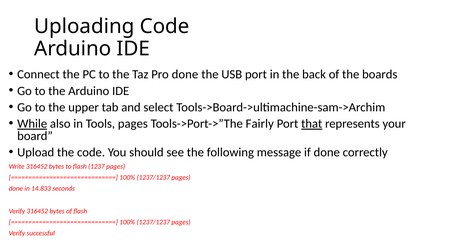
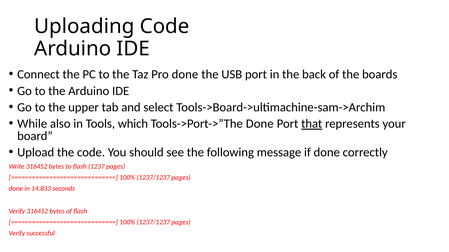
While underline: present -> none
Tools pages: pages -> which
Tools->Port->”The Fairly: Fairly -> Done
